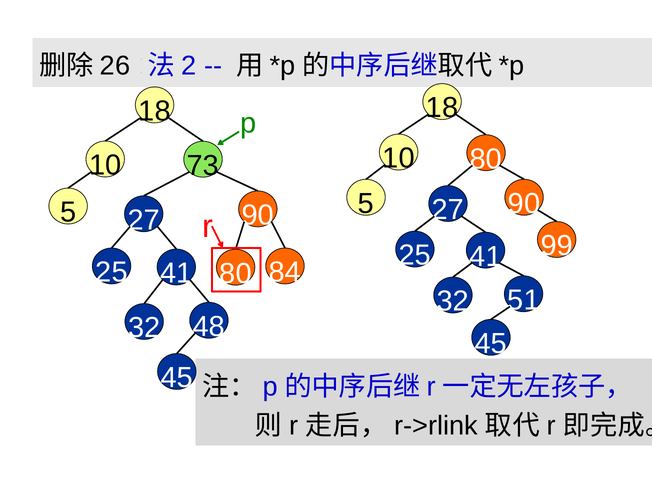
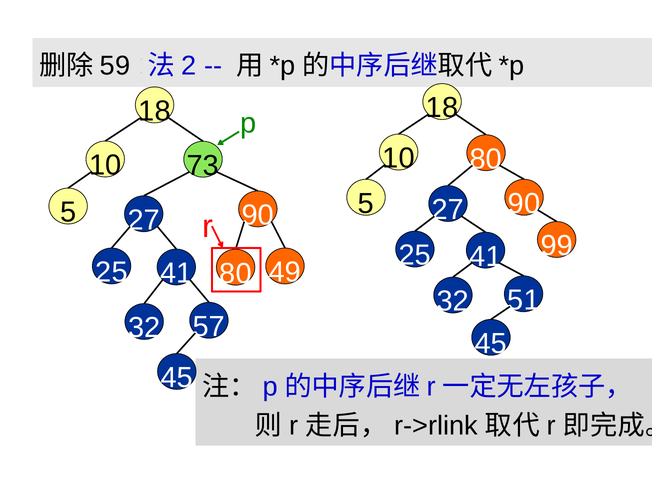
26: 26 -> 59
84: 84 -> 49
48: 48 -> 57
